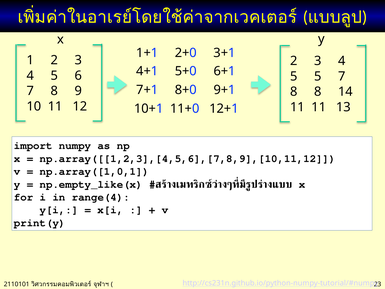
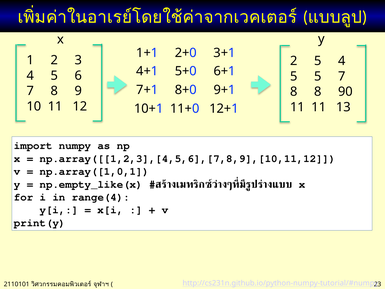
3 at (318, 61): 3 -> 5
14: 14 -> 90
